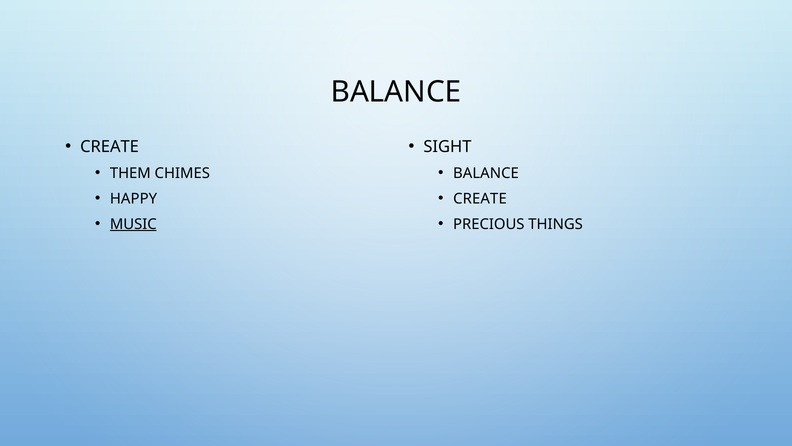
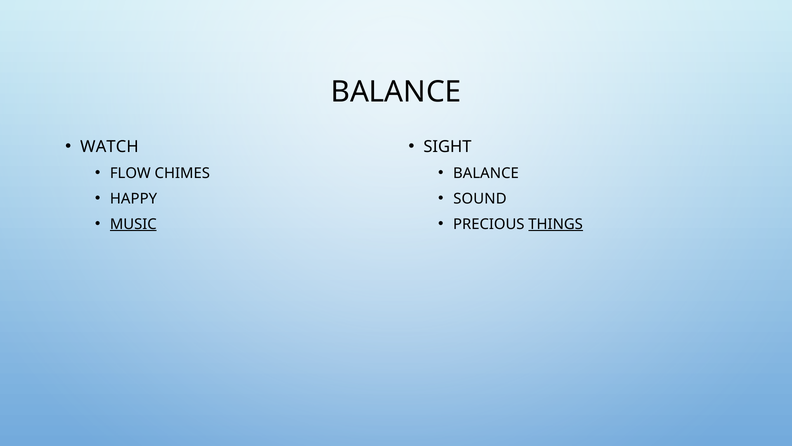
CREATE at (110, 147): CREATE -> WATCH
THEM: THEM -> FLOW
CREATE at (480, 199): CREATE -> SOUND
THINGS underline: none -> present
